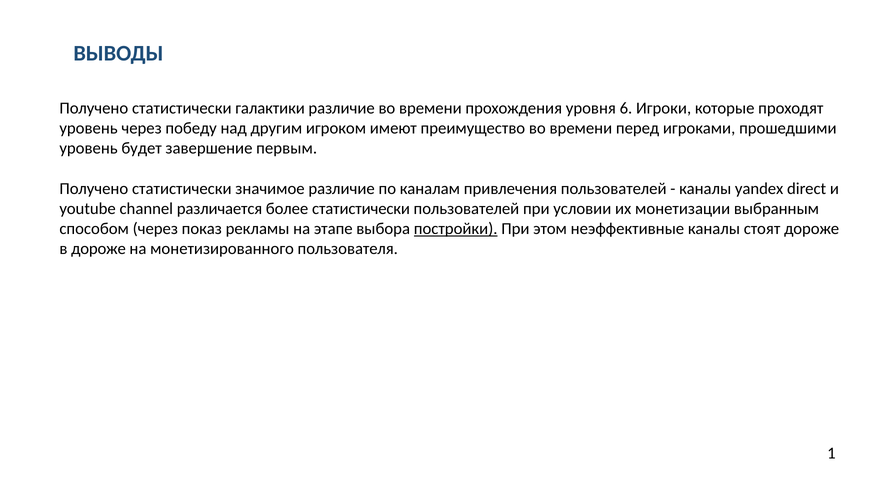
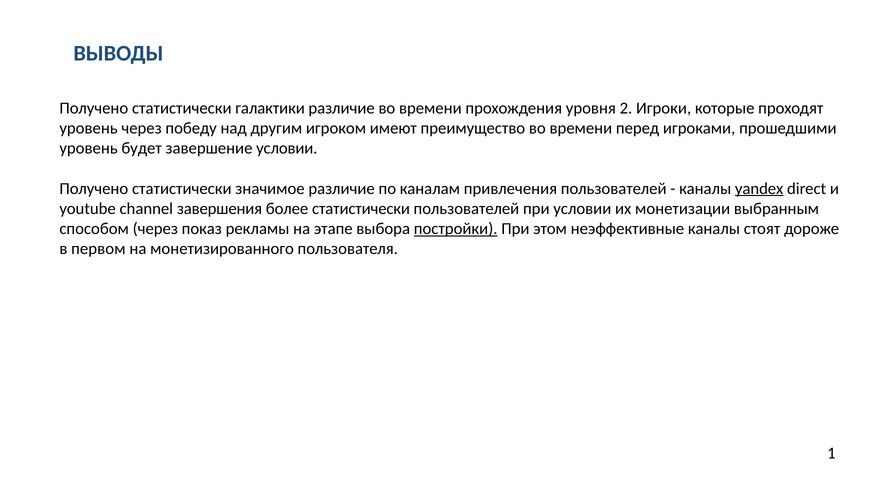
6: 6 -> 2
завершение первым: первым -> условии
yandex underline: none -> present
различается: различается -> завершения
в дороже: дороже -> первом
